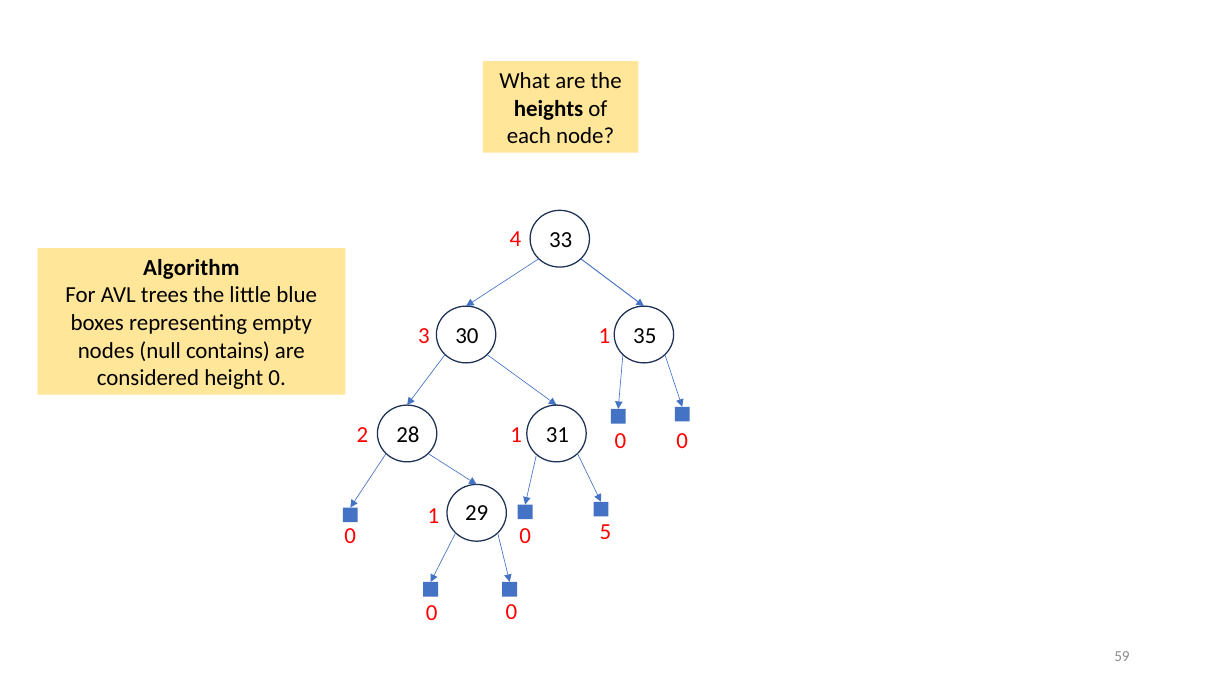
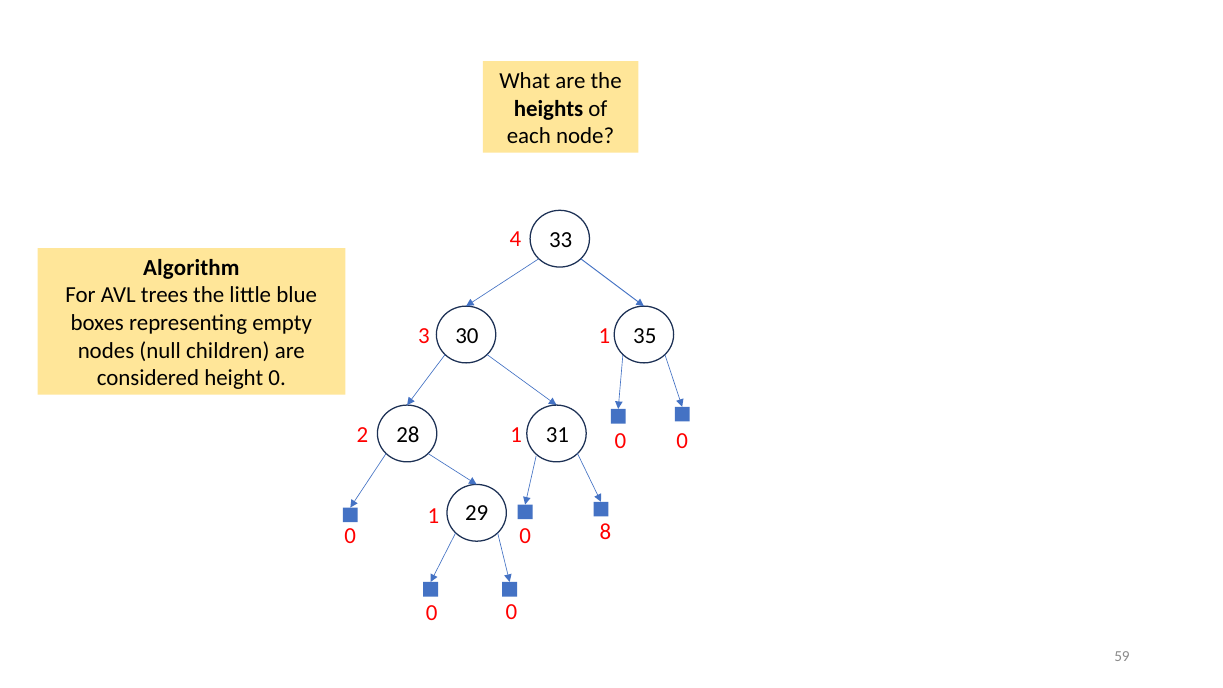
contains: contains -> children
5: 5 -> 8
